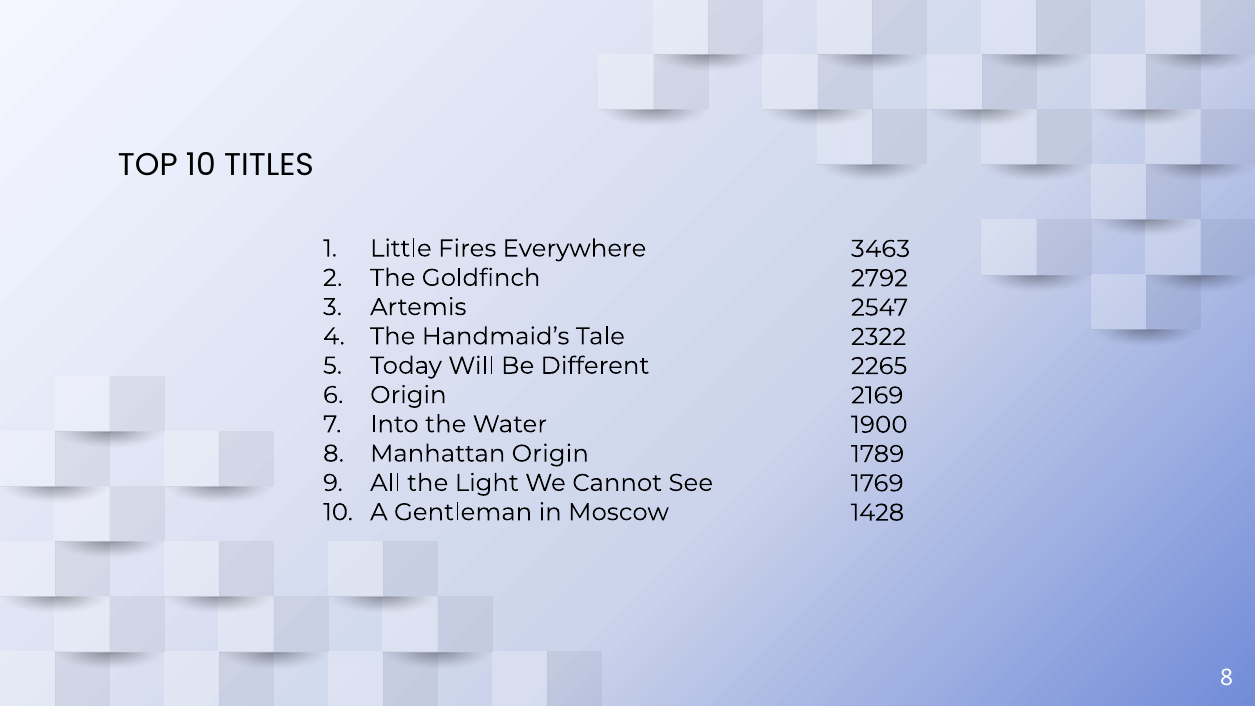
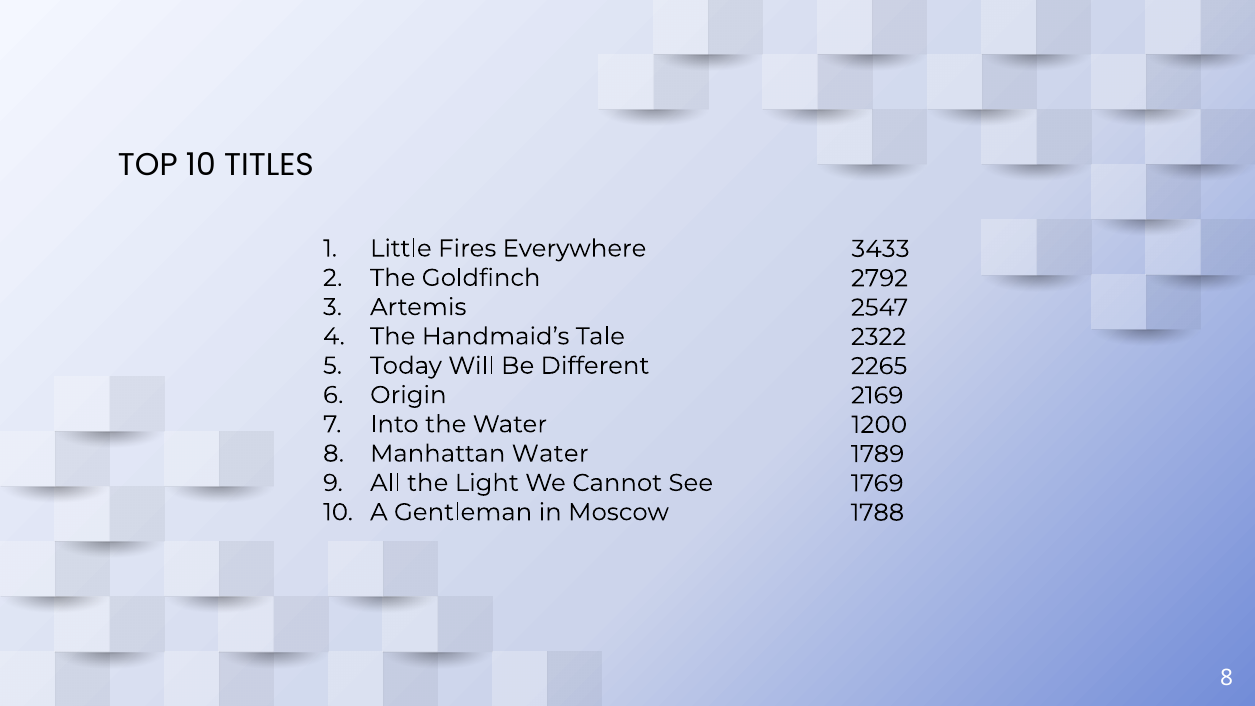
3463: 3463 -> 3433
1900: 1900 -> 1200
Manhattan Origin: Origin -> Water
1428: 1428 -> 1788
